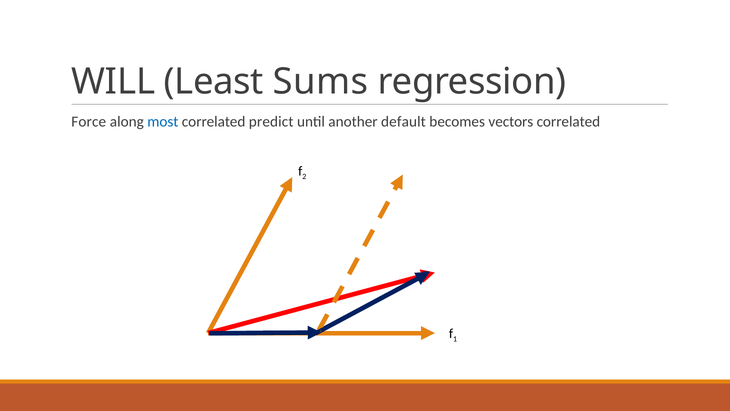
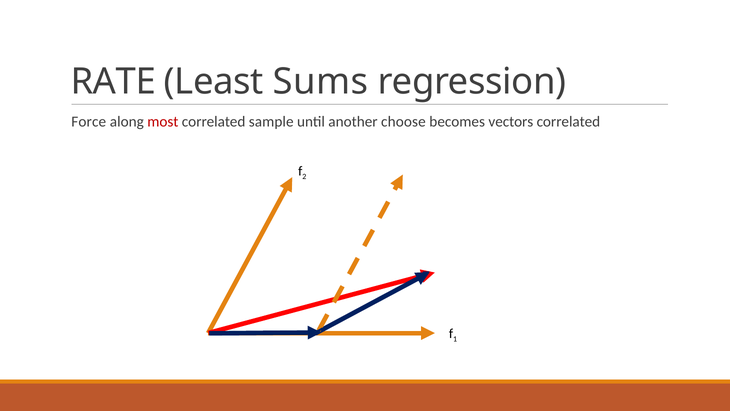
WILL: WILL -> RATE
most colour: blue -> red
predict: predict -> sample
default: default -> choose
